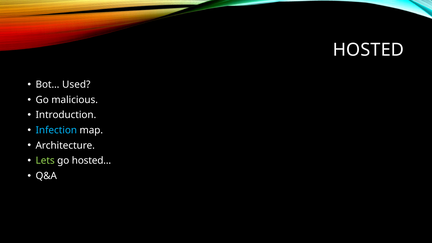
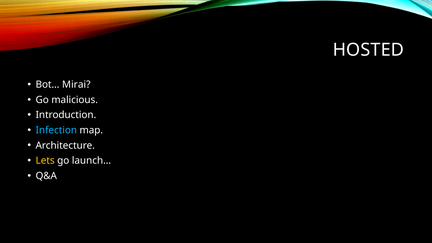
Used: Used -> Mirai
Lets colour: light green -> yellow
hosted…: hosted… -> launch…
